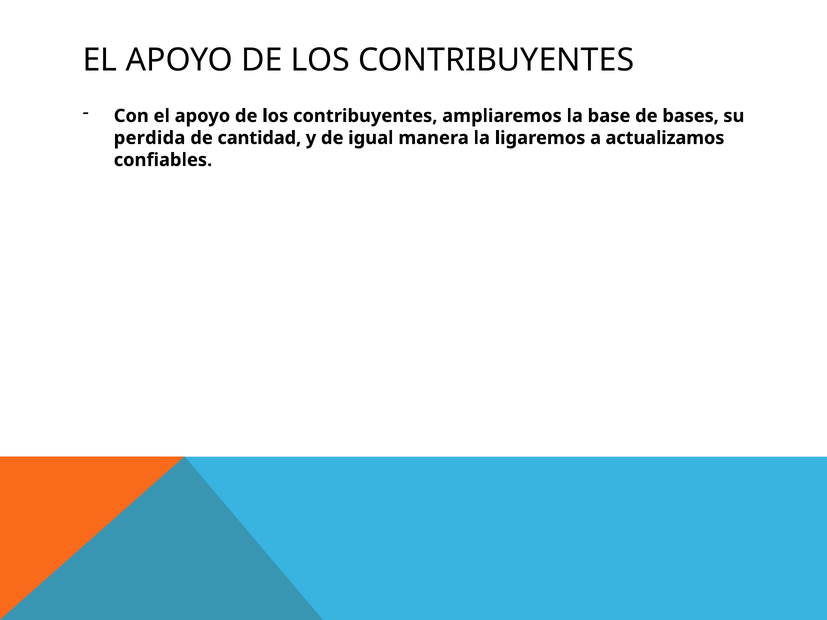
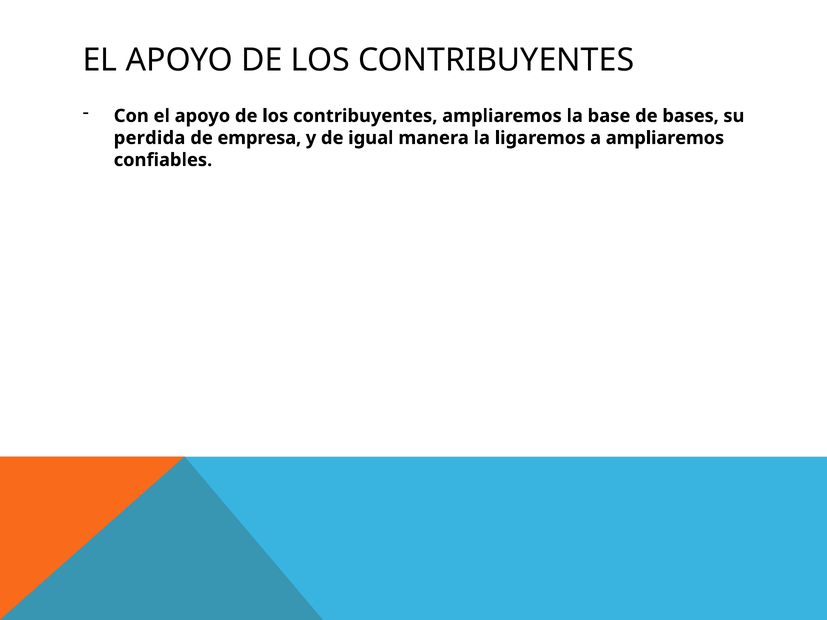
cantidad: cantidad -> empresa
a actualizamos: actualizamos -> ampliaremos
